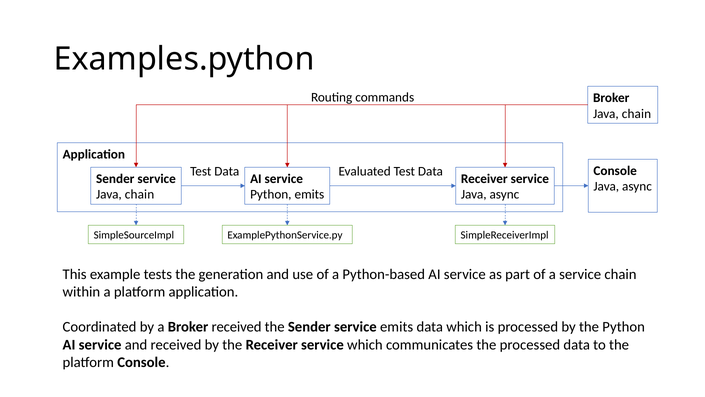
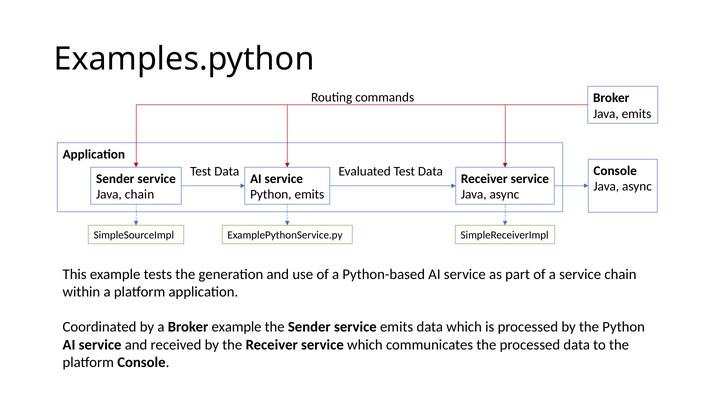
chain at (636, 114): chain -> emits
Broker received: received -> example
